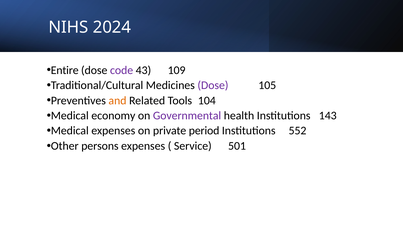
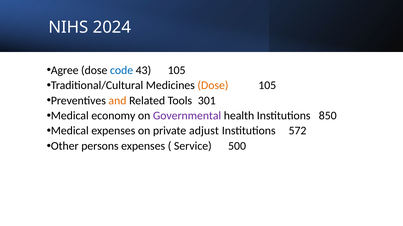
Entire: Entire -> Agree
code colour: purple -> blue
43 109: 109 -> 105
Dose at (213, 86) colour: purple -> orange
104: 104 -> 301
143: 143 -> 850
period: period -> adjust
552: 552 -> 572
501: 501 -> 500
